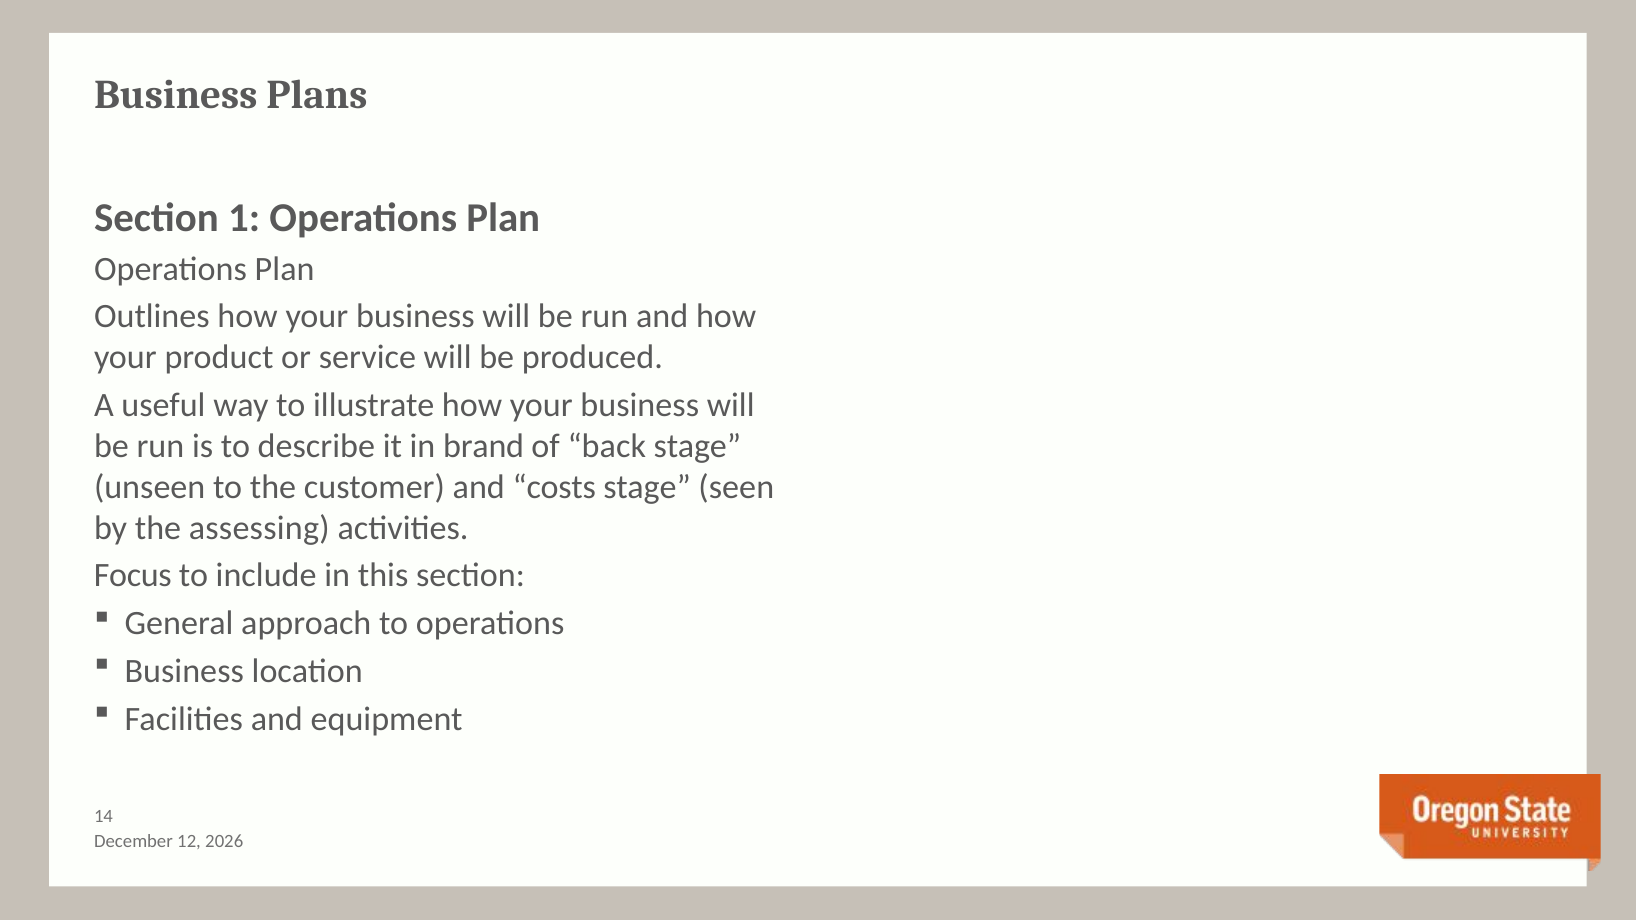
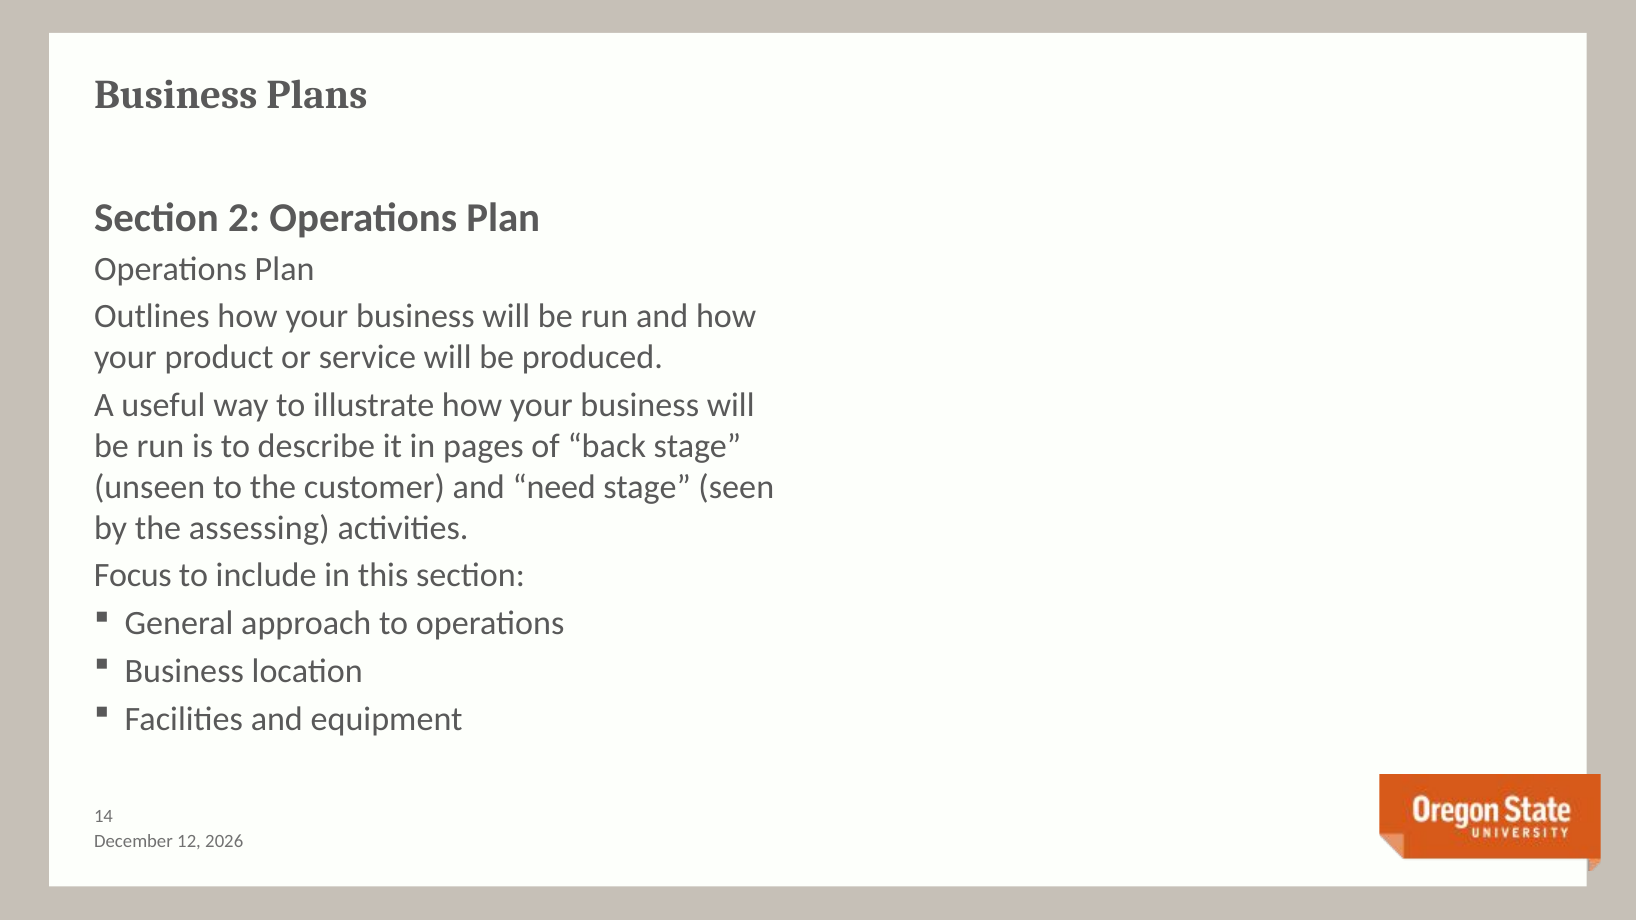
1: 1 -> 2
brand: brand -> pages
costs: costs -> need
